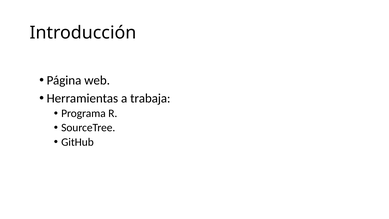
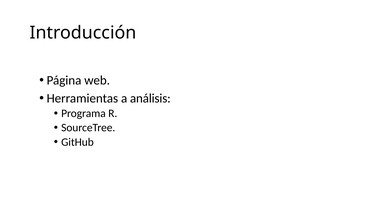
trabaja: trabaja -> análisis
